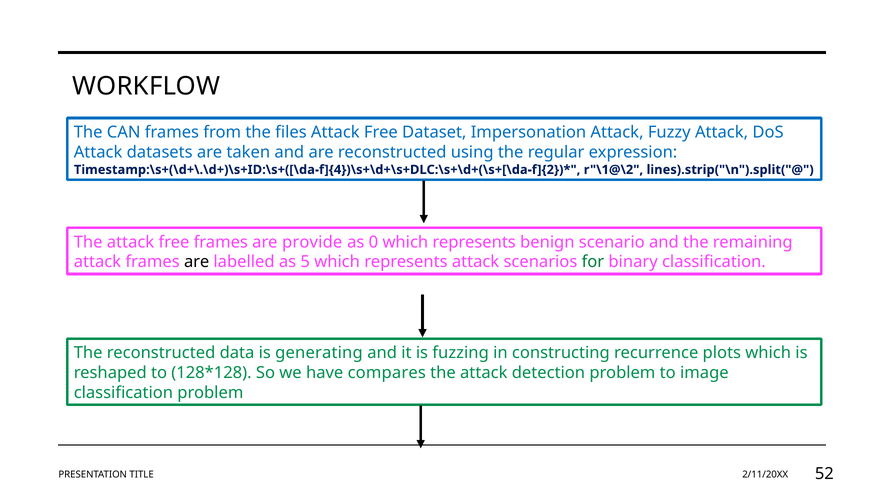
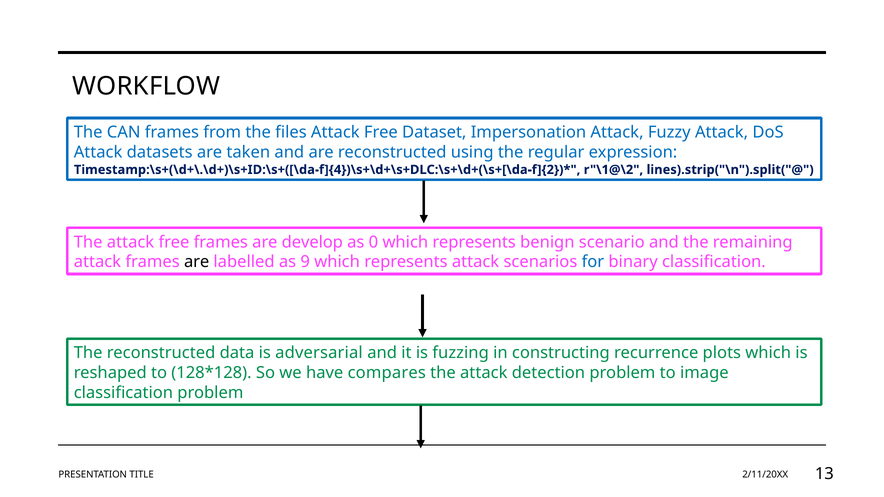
provide: provide -> develop
5: 5 -> 9
for colour: green -> blue
generating: generating -> adversarial
52: 52 -> 13
